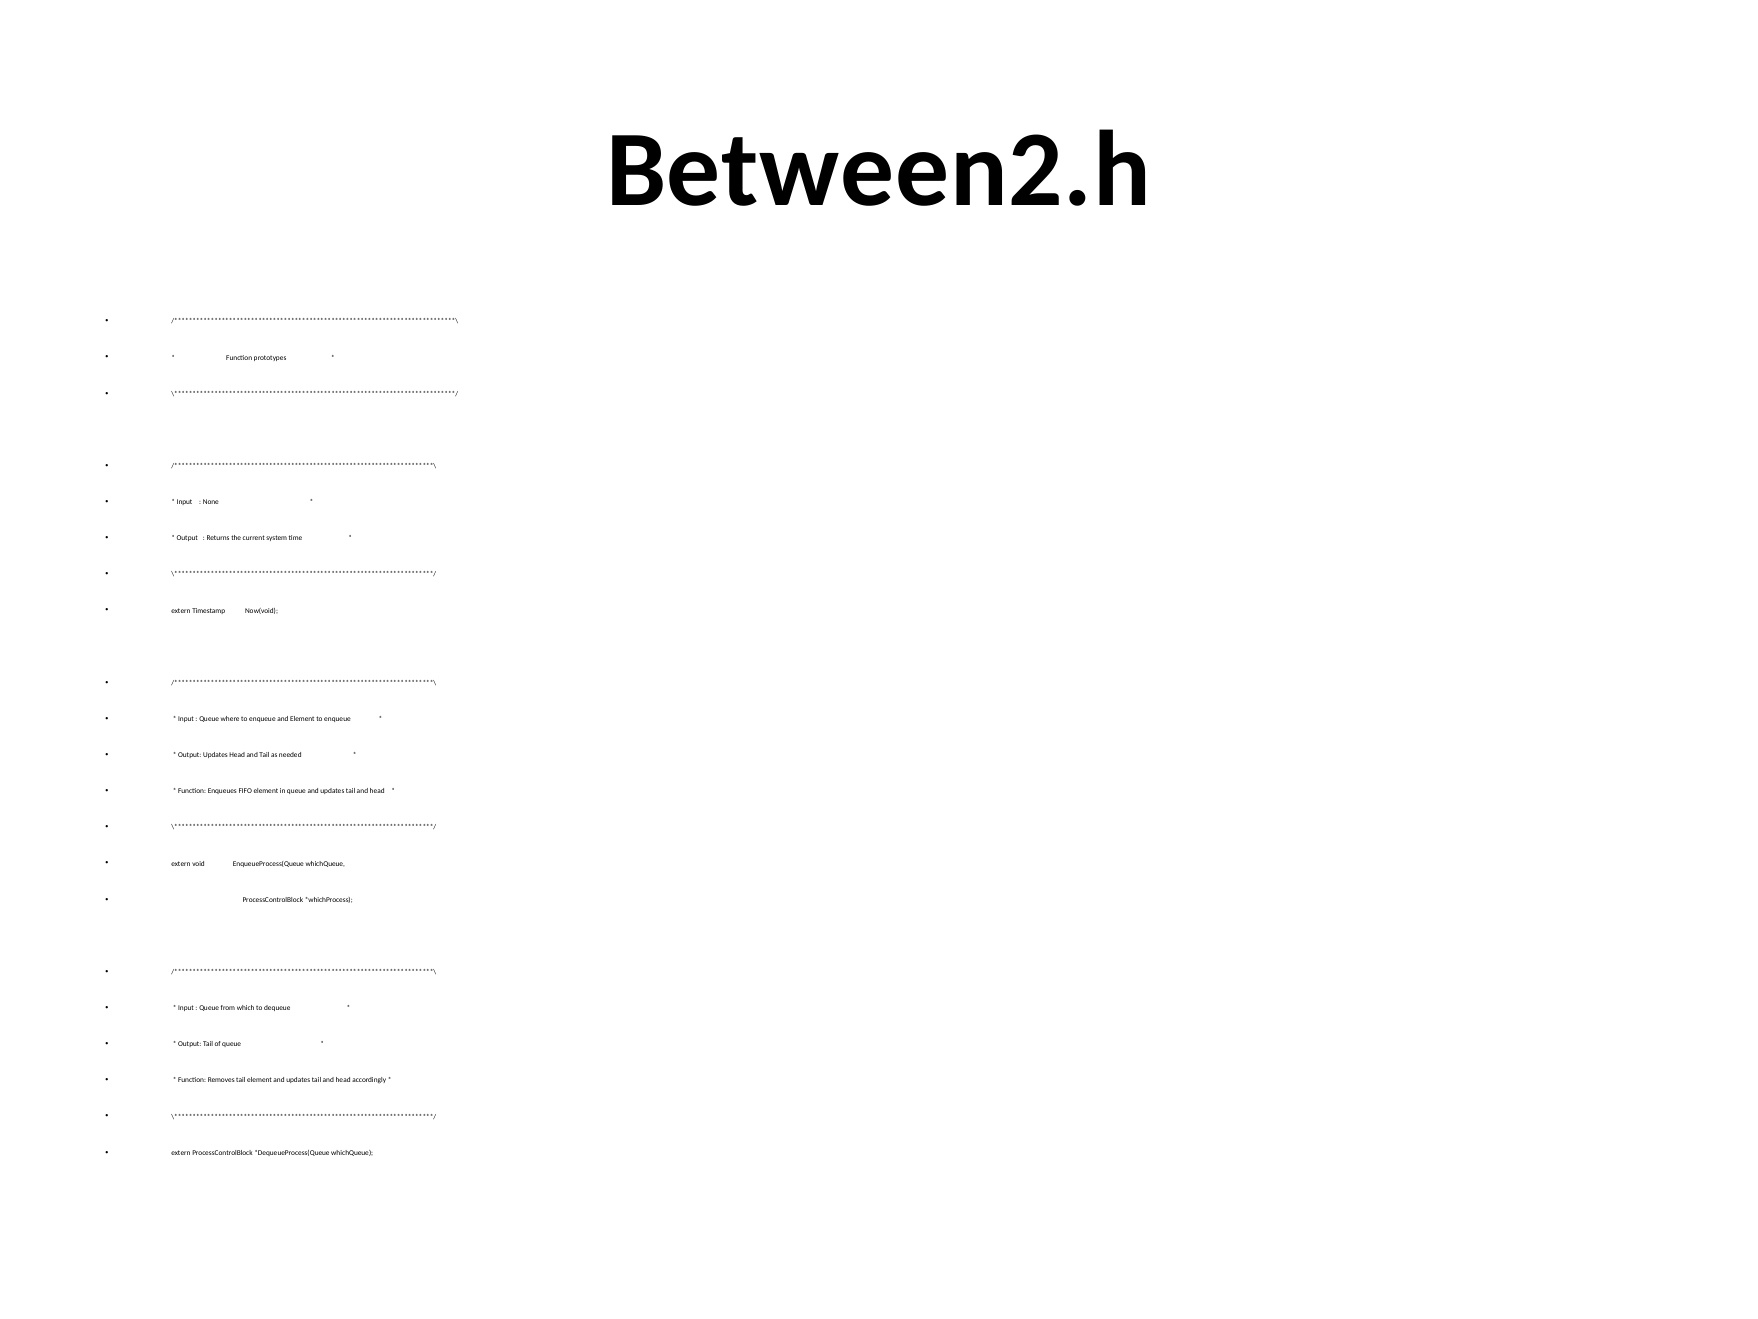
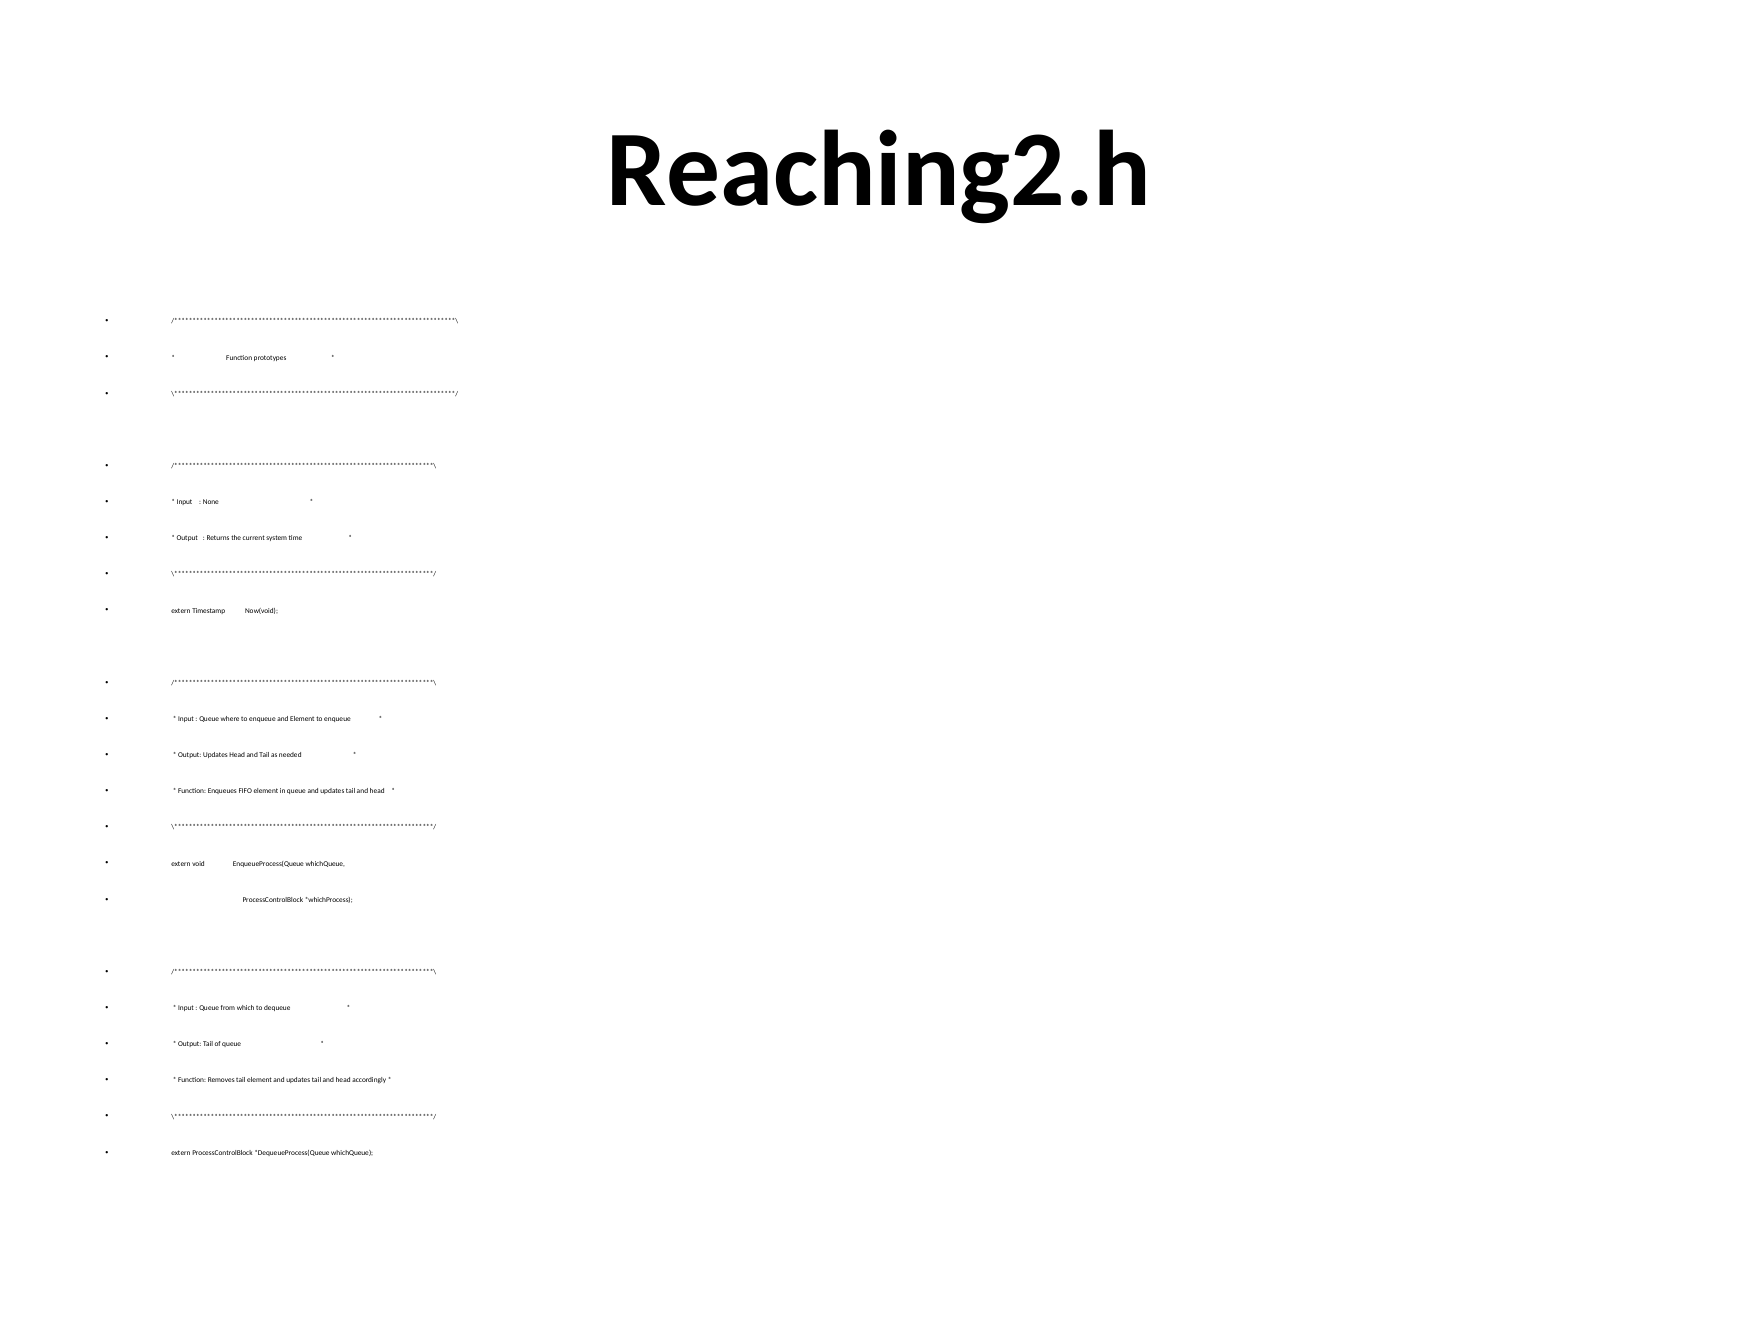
Between2.h: Between2.h -> Reaching2.h
